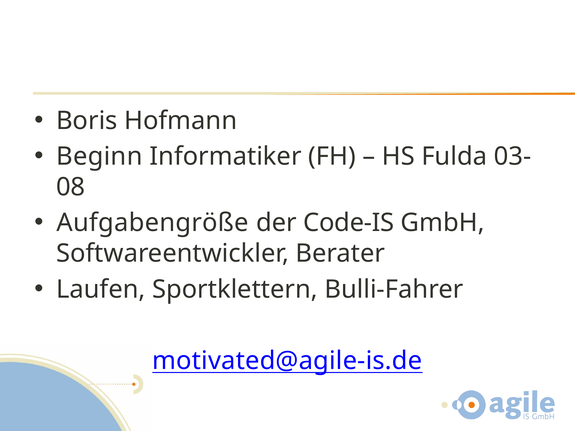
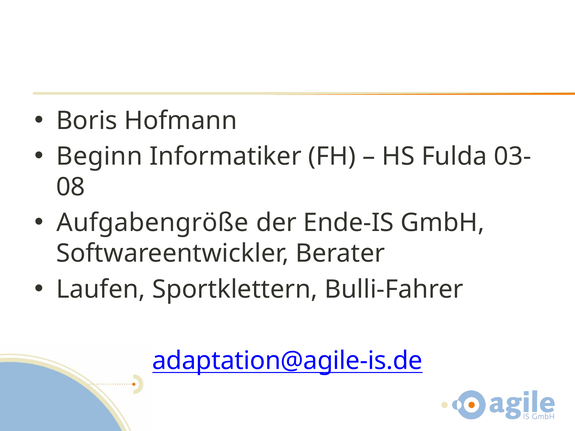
Code-IS: Code-IS -> Ende-IS
motivated@agile-is.de: motivated@agile-is.de -> adaptation@agile-is.de
